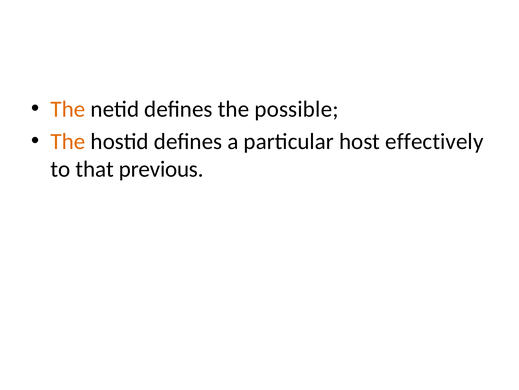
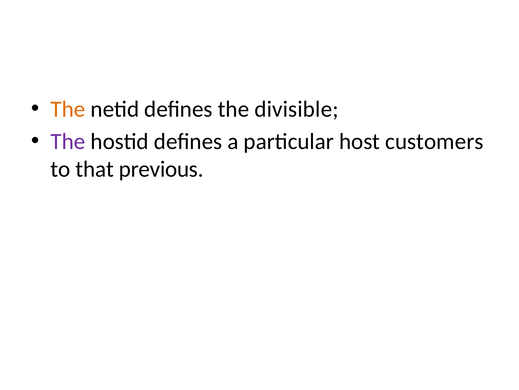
possible: possible -> divisible
The at (68, 141) colour: orange -> purple
effectively: effectively -> customers
